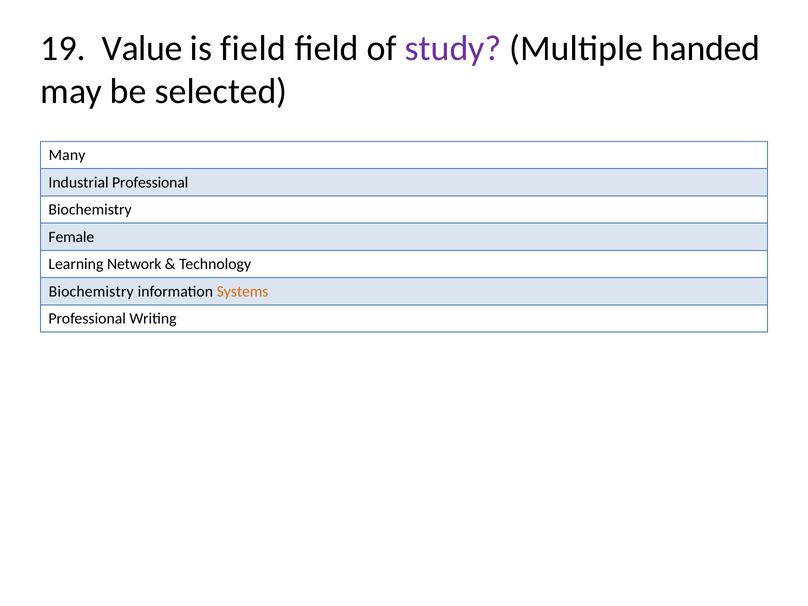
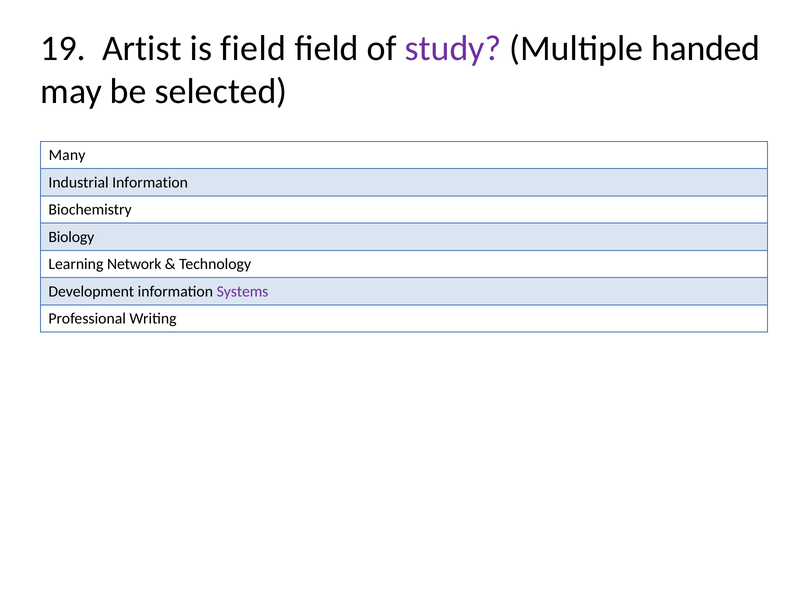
Value: Value -> Artist
Industrial Professional: Professional -> Information
Female: Female -> Biology
Biochemistry at (91, 291): Biochemistry -> Development
Systems colour: orange -> purple
